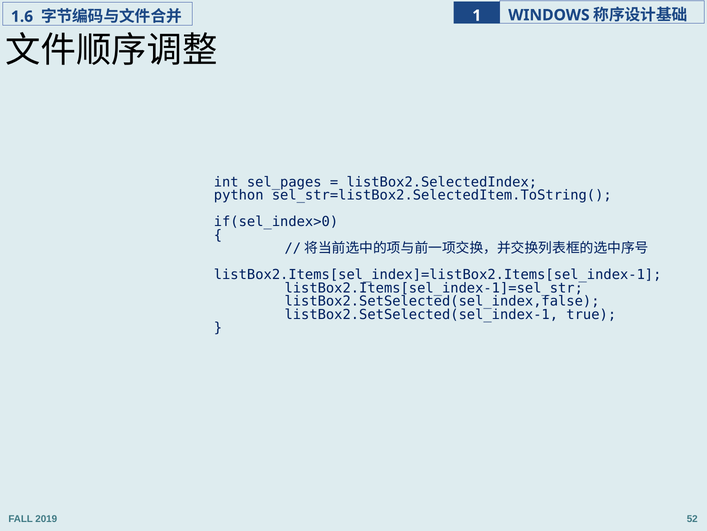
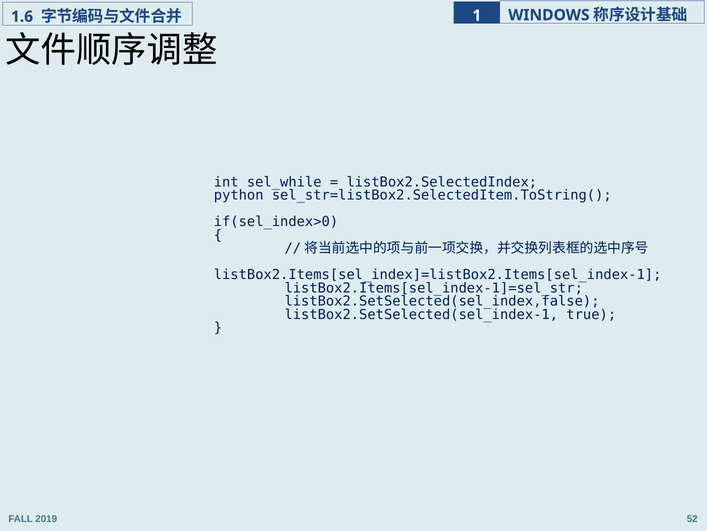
sel_pages: sel_pages -> sel_while
